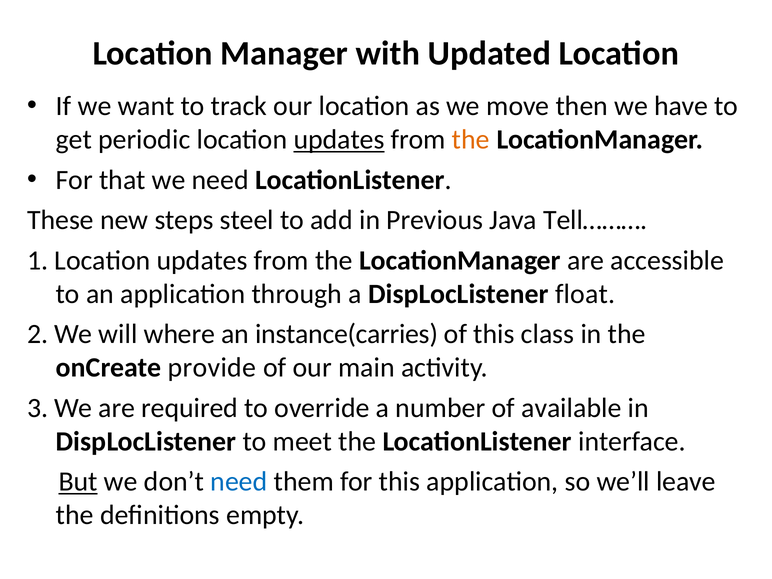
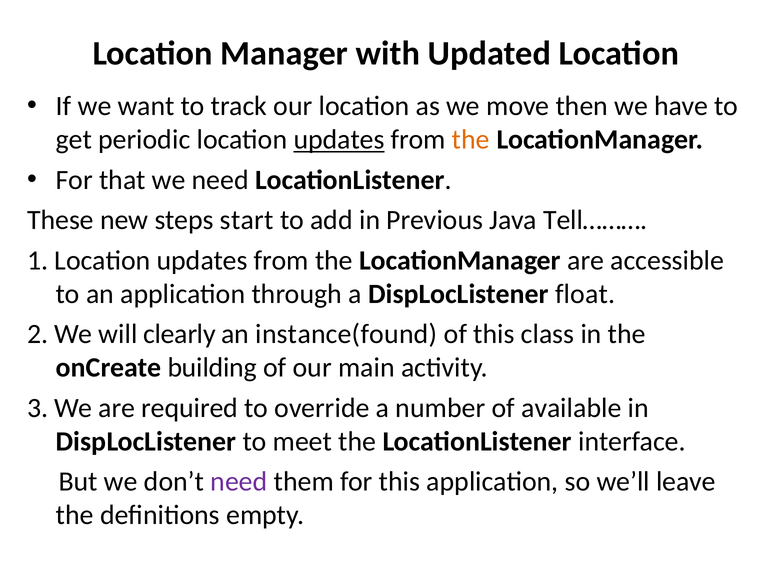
steel: steel -> start
where: where -> clearly
instance(carries: instance(carries -> instance(found
provide: provide -> building
But underline: present -> none
need at (239, 482) colour: blue -> purple
